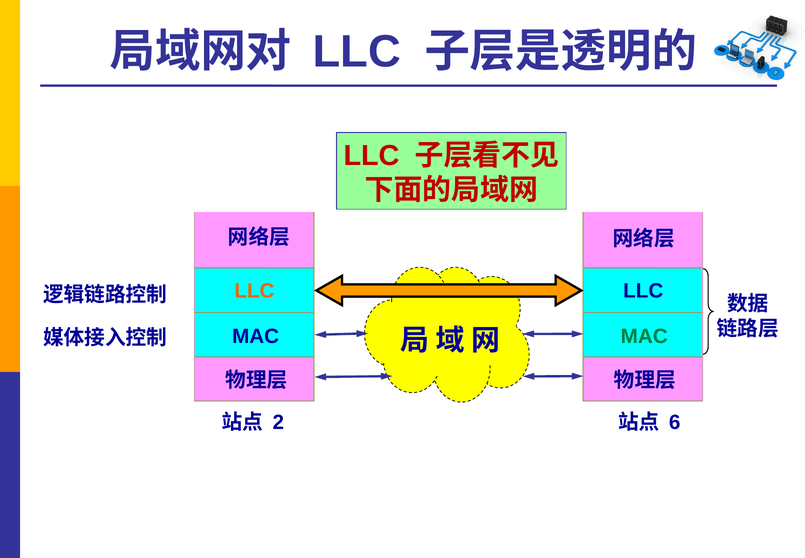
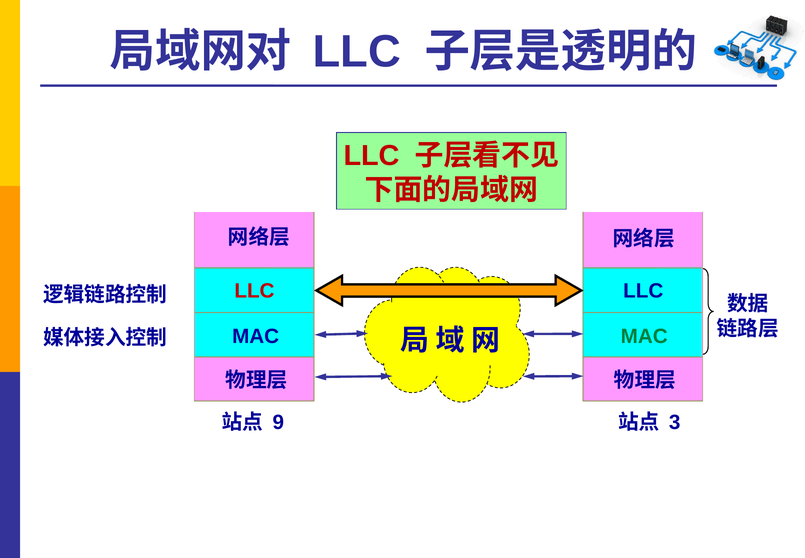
LLC at (254, 291) colour: orange -> red
2: 2 -> 9
6: 6 -> 3
